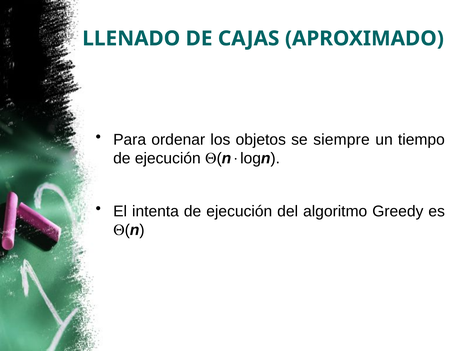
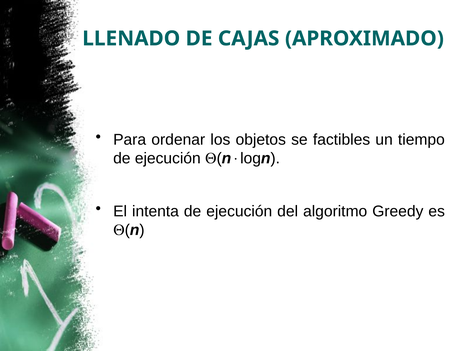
siempre: siempre -> factibles
